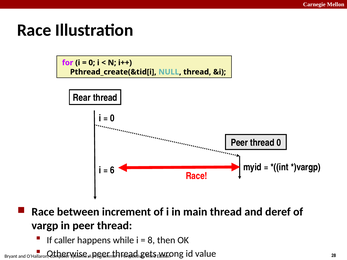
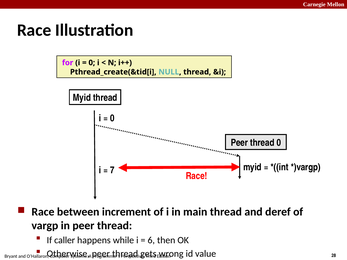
Rear at (82, 98): Rear -> Myid
6: 6 -> 7
8: 8 -> 6
